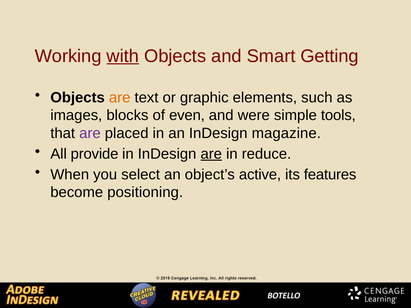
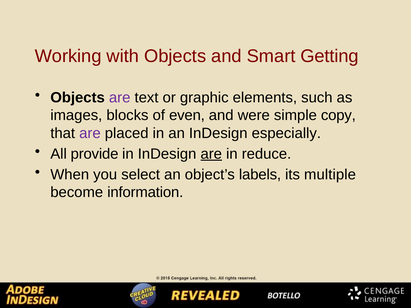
with underline: present -> none
are at (120, 98) colour: orange -> purple
tools: tools -> copy
magazine: magazine -> especially
active: active -> labels
features: features -> multiple
positioning: positioning -> information
